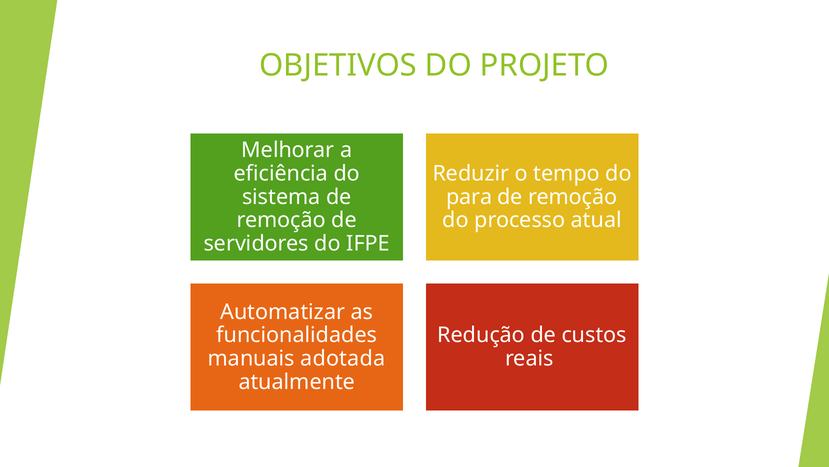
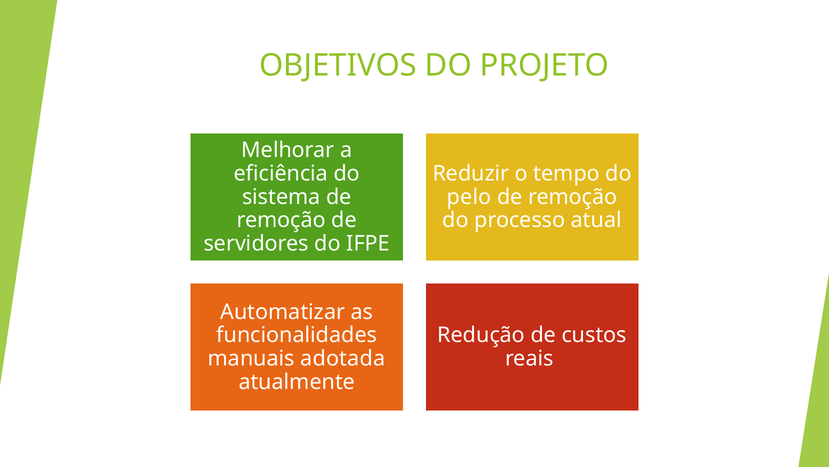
para: para -> pelo
